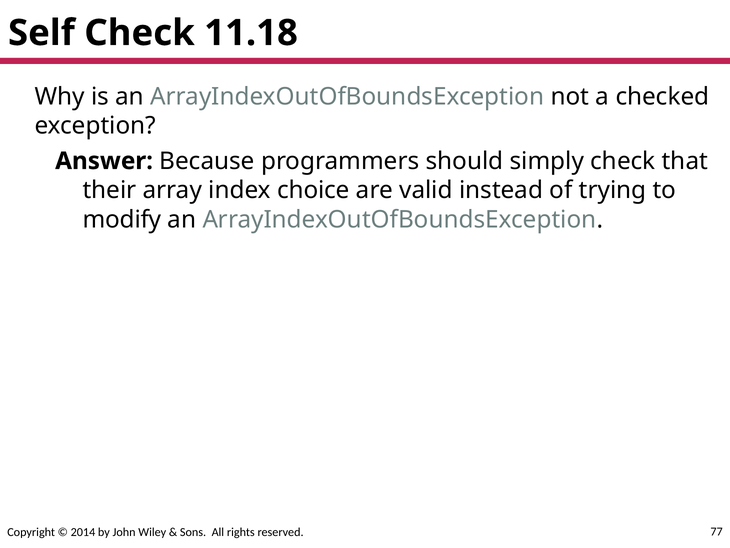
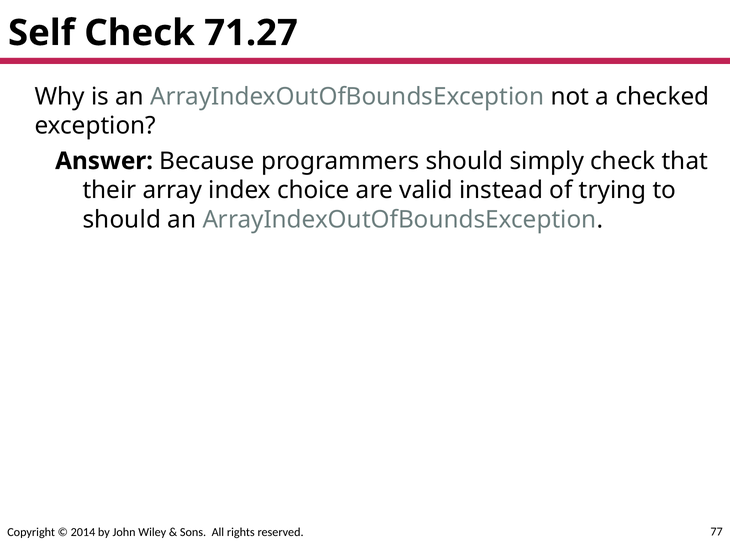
11.18: 11.18 -> 71.27
modify at (122, 219): modify -> should
